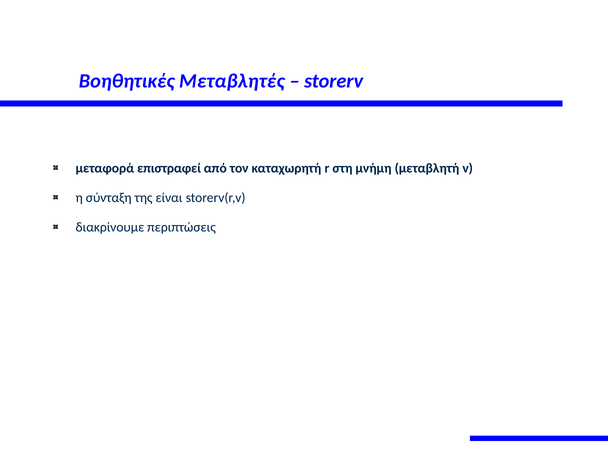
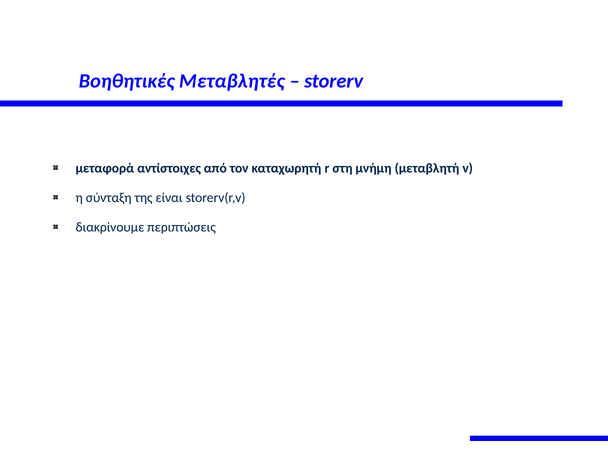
επιστραφεί: επιστραφεί -> αντίστοιχες
